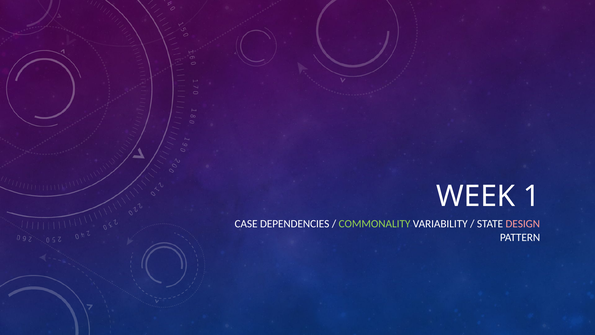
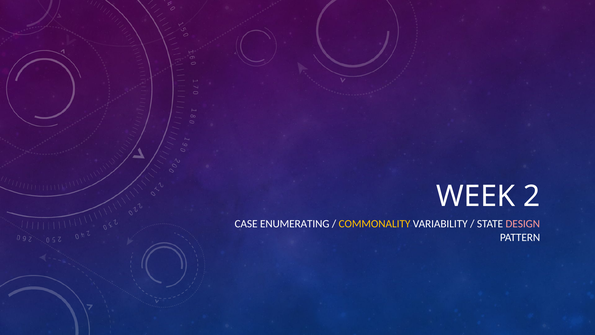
1: 1 -> 2
DEPENDENCIES: DEPENDENCIES -> ENUMERATING
COMMONALITY colour: light green -> yellow
